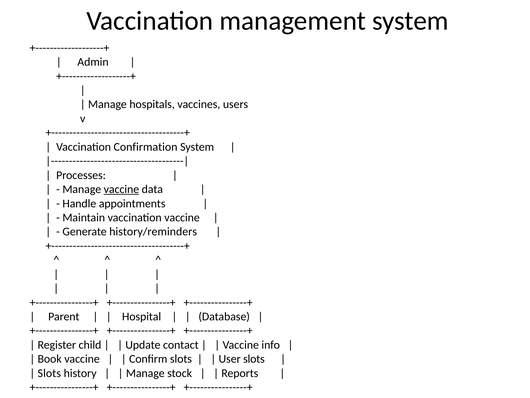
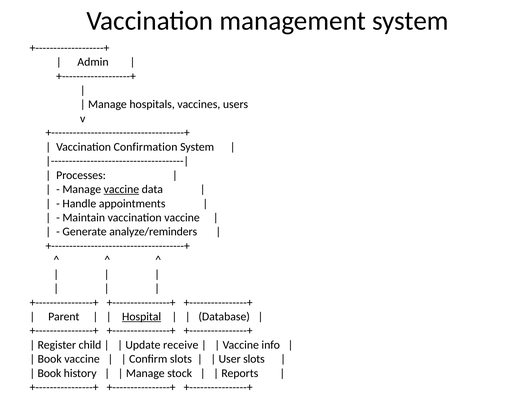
history/reminders: history/reminders -> analyze/reminders
Hospital underline: none -> present
contact: contact -> receive
Slots at (49, 373): Slots -> Book
